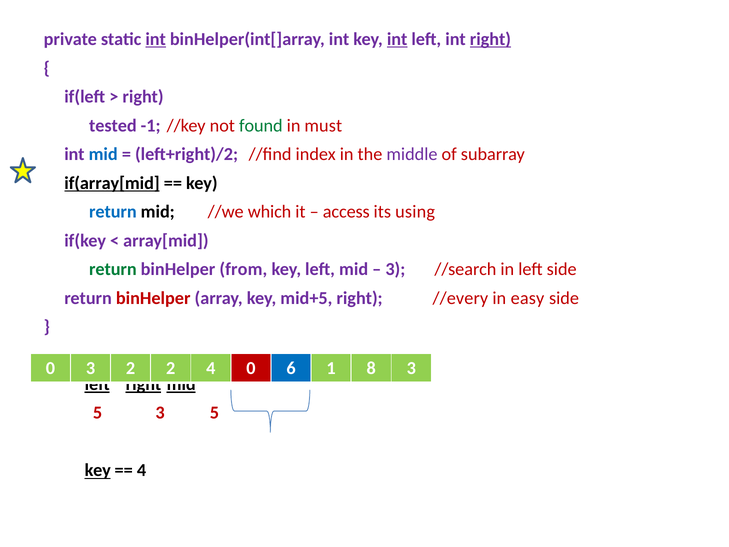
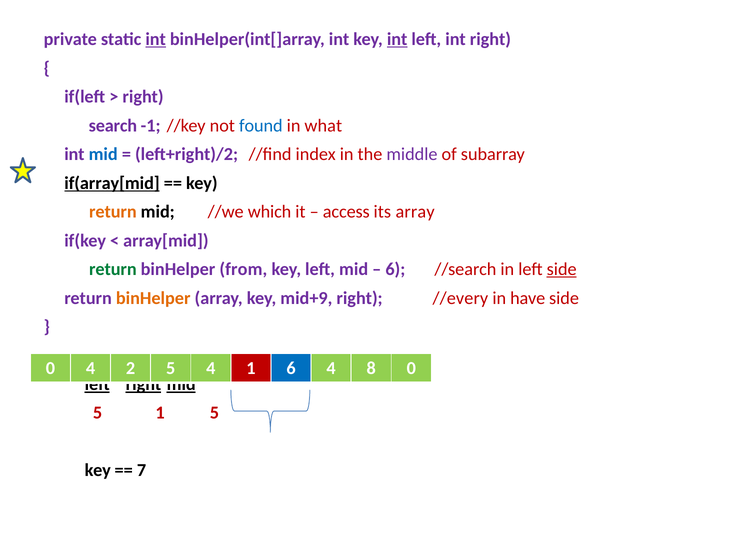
right at (490, 39) underline: present -> none
tested: tested -> search
found colour: green -> blue
must: must -> what
return at (113, 212) colour: blue -> orange
its using: using -> array
3 at (395, 269): 3 -> 6
side at (562, 269) underline: none -> present
binHelper at (153, 298) colour: red -> orange
mid+5: mid+5 -> mid+9
easy: easy -> have
0 3: 3 -> 4
2 2: 2 -> 5
0 at (251, 368): 0 -> 1
6 1: 1 -> 4
8 3: 3 -> 0
5 3: 3 -> 1
key at (98, 470) underline: present -> none
4 at (141, 470): 4 -> 7
